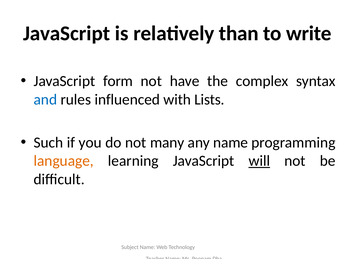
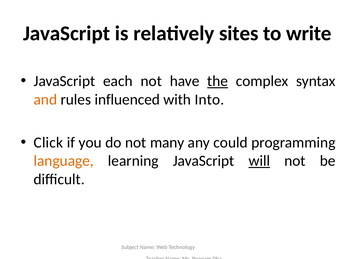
than: than -> sites
form: form -> each
the underline: none -> present
and colour: blue -> orange
Lists: Lists -> Into
Such: Such -> Click
any name: name -> could
